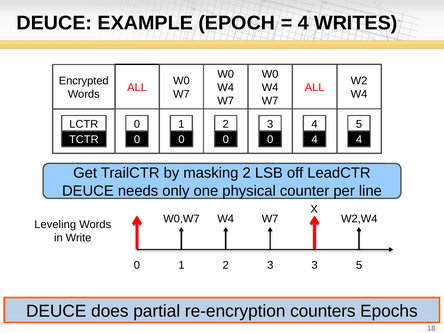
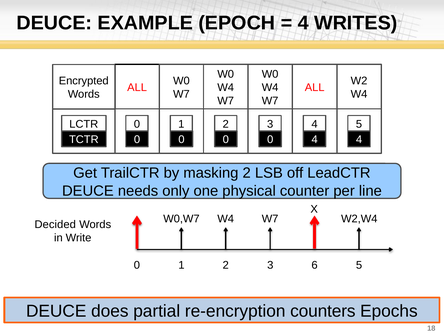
Leveling: Leveling -> Decided
3 3: 3 -> 6
